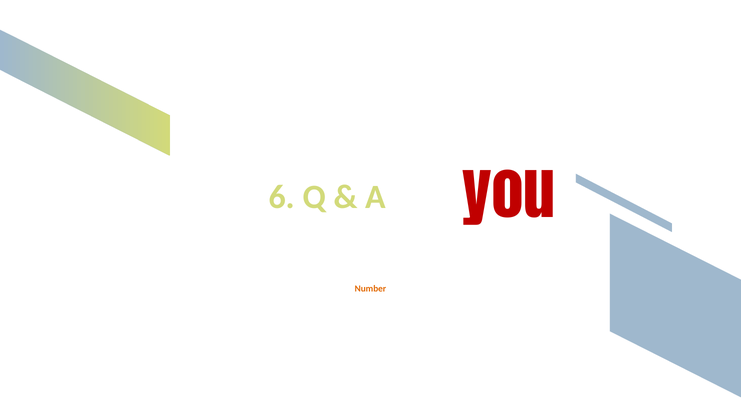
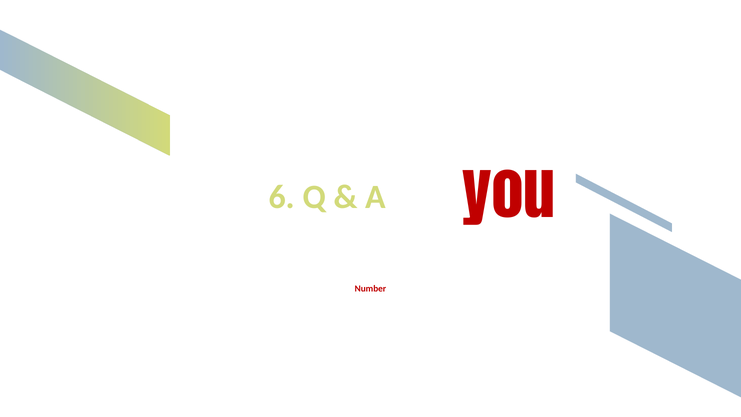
Number colour: orange -> red
